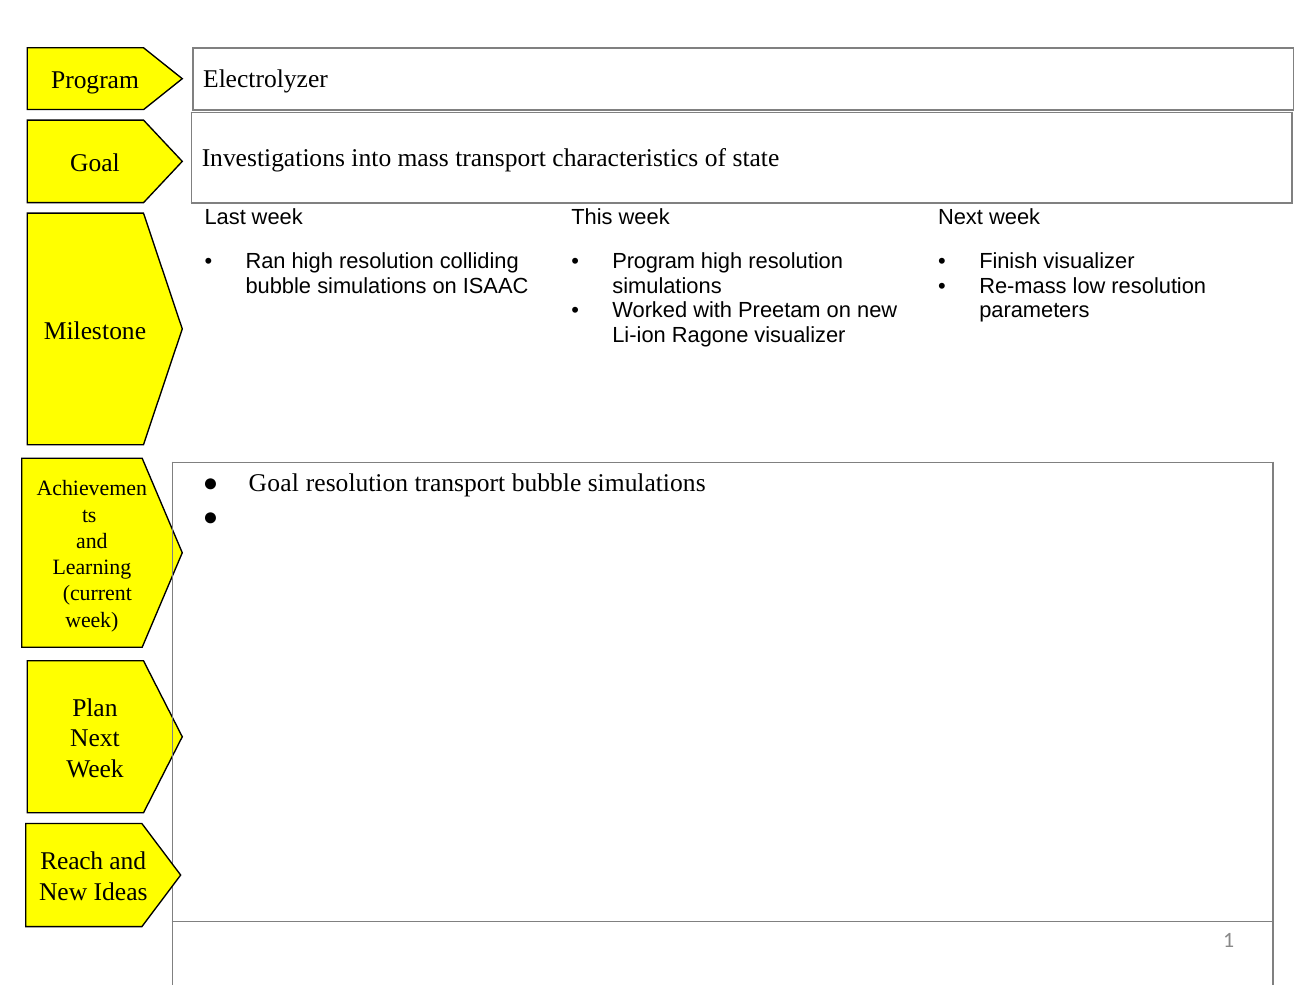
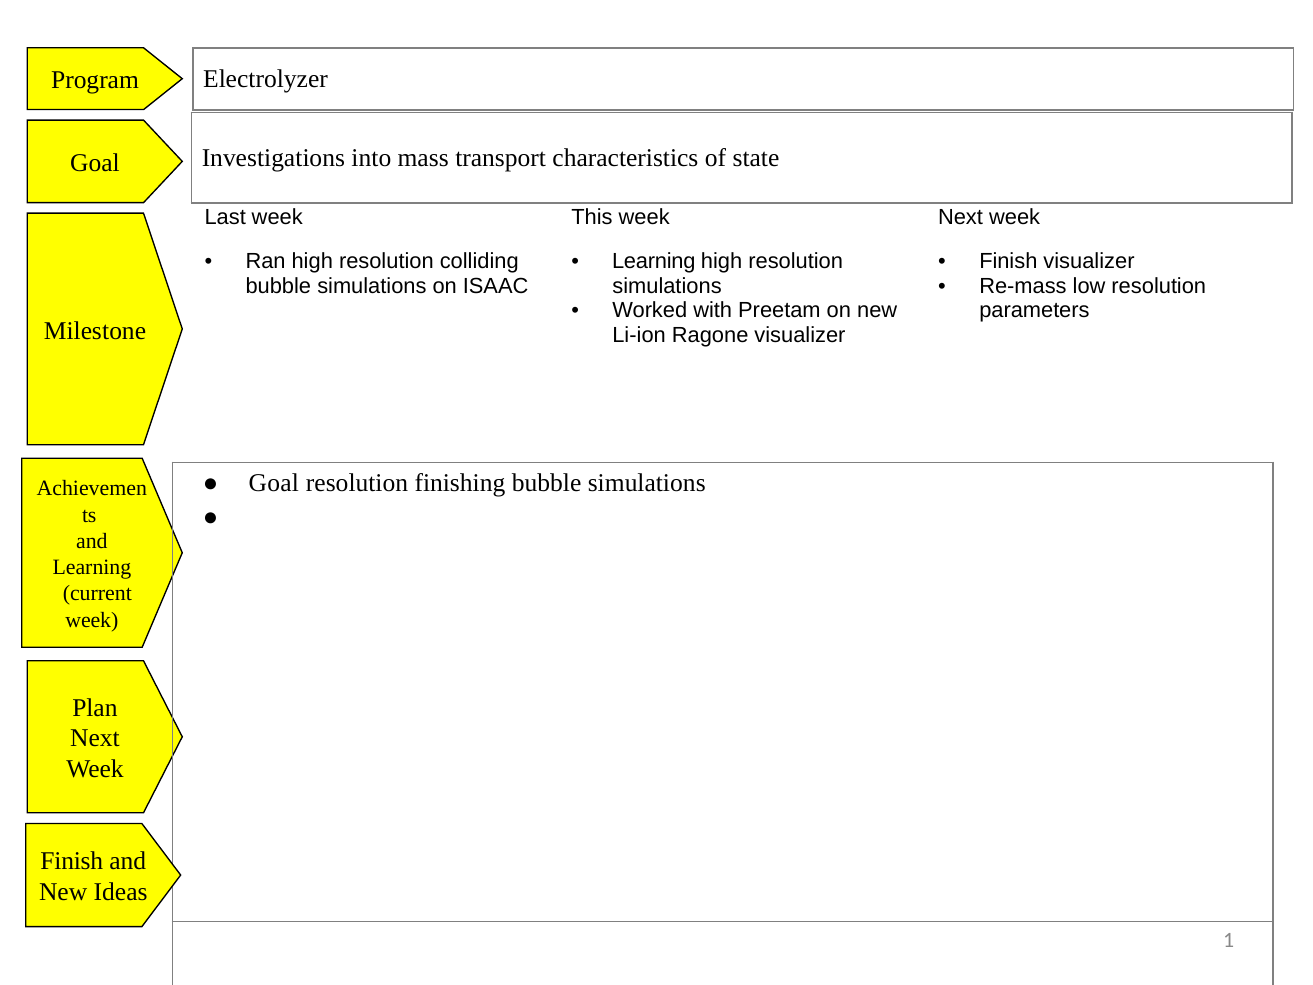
Program at (654, 261): Program -> Learning
resolution transport: transport -> finishing
Reach at (72, 861): Reach -> Finish
